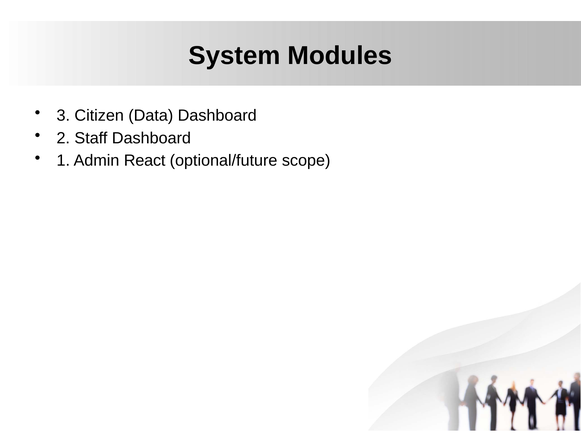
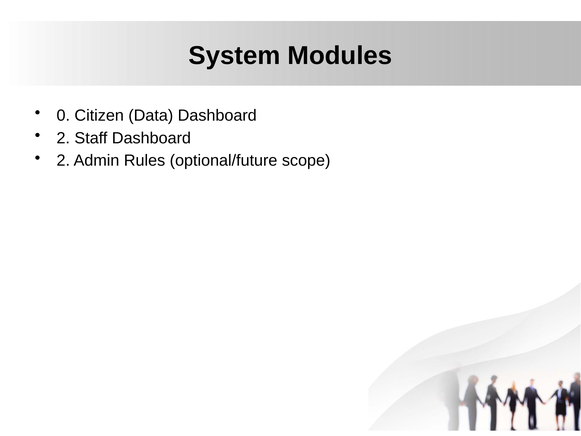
3: 3 -> 0
1 at (63, 161): 1 -> 2
React: React -> Rules
